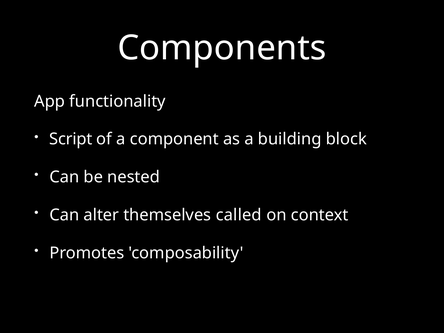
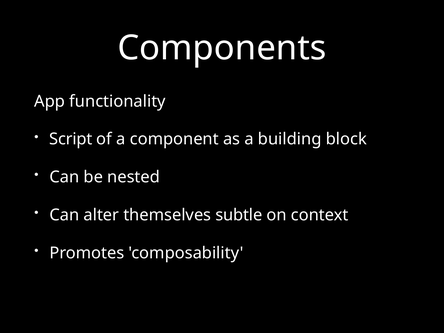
called: called -> subtle
